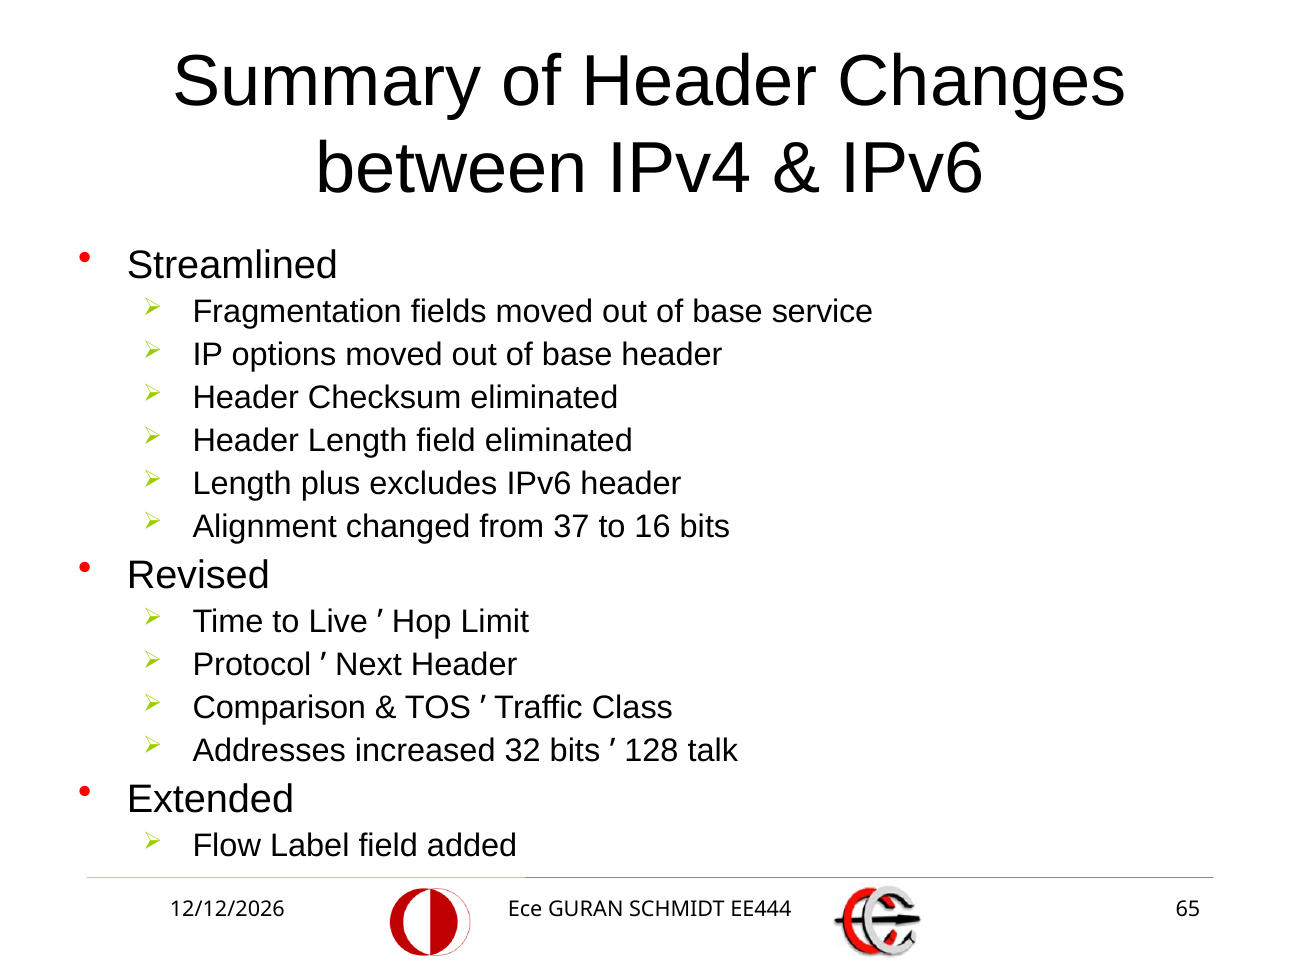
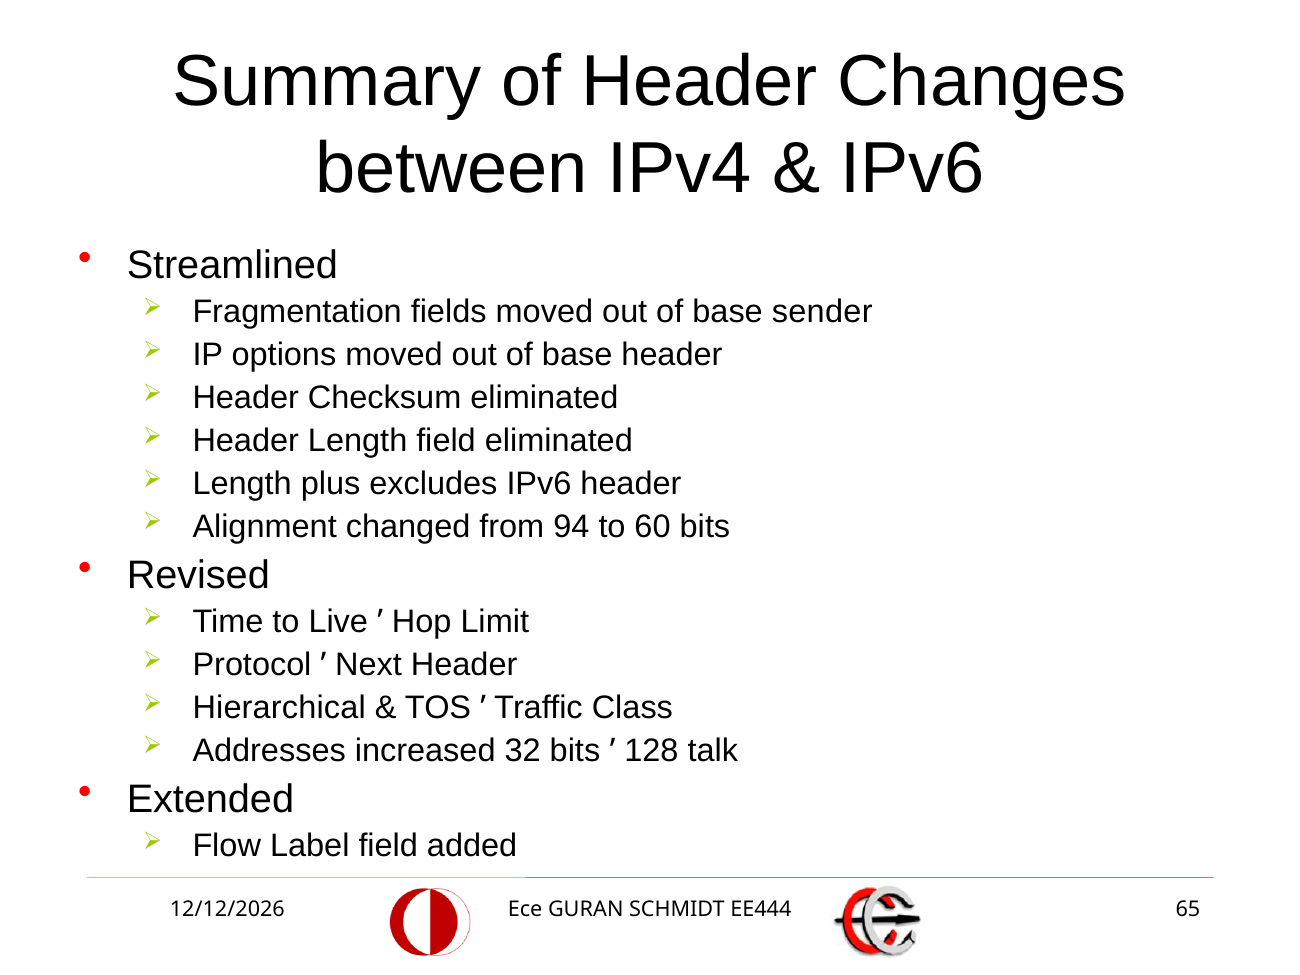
service: service -> sender
37: 37 -> 94
16: 16 -> 60
Comparison: Comparison -> Hierarchical
